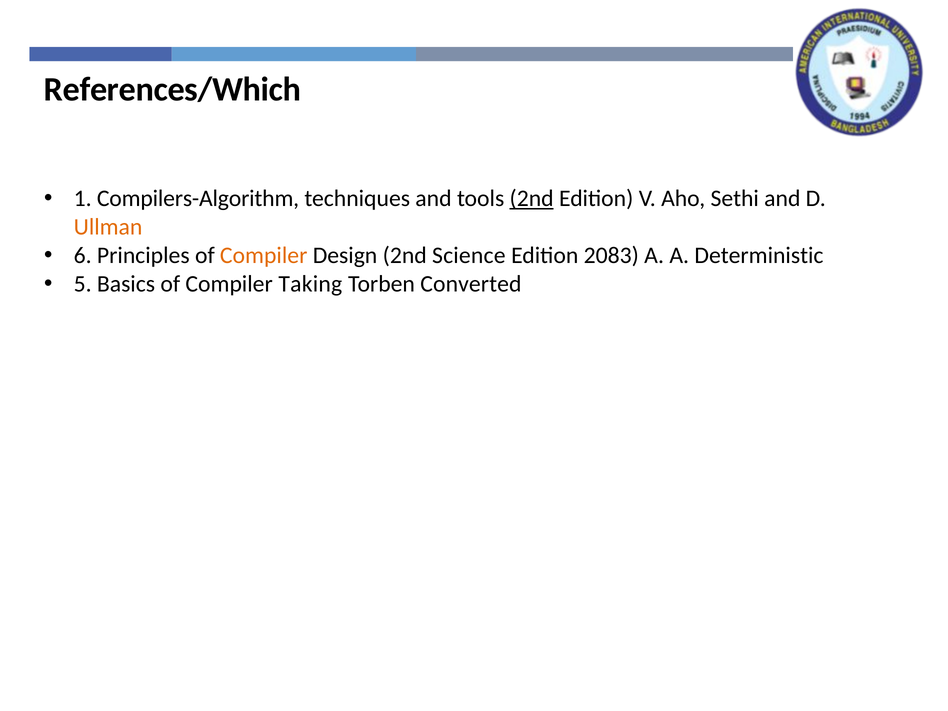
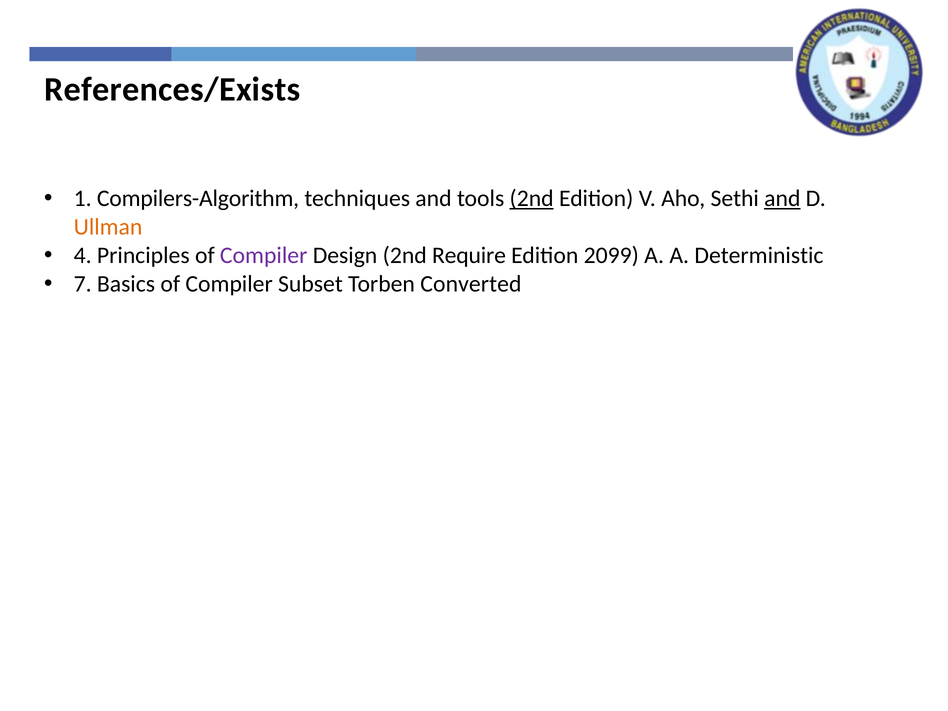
References/Which: References/Which -> References/Exists
and at (782, 199) underline: none -> present
6: 6 -> 4
Compiler at (264, 256) colour: orange -> purple
Science: Science -> Require
2083: 2083 -> 2099
5: 5 -> 7
Taking: Taking -> Subset
